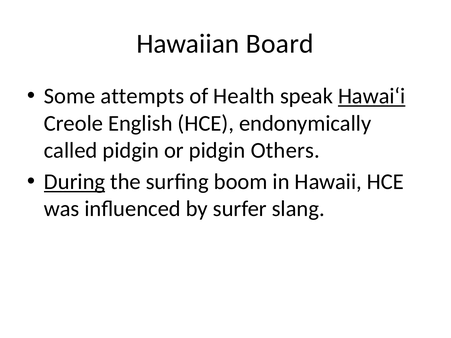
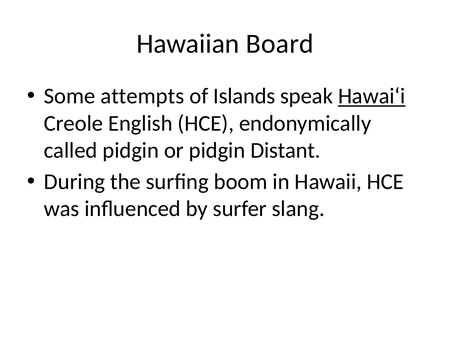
Health: Health -> Islands
Others: Others -> Distant
During underline: present -> none
